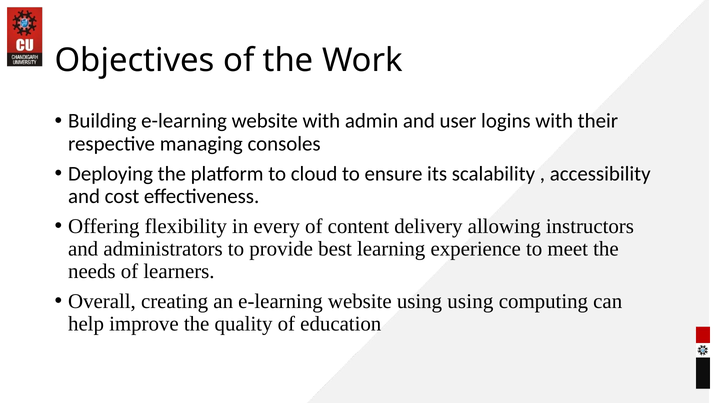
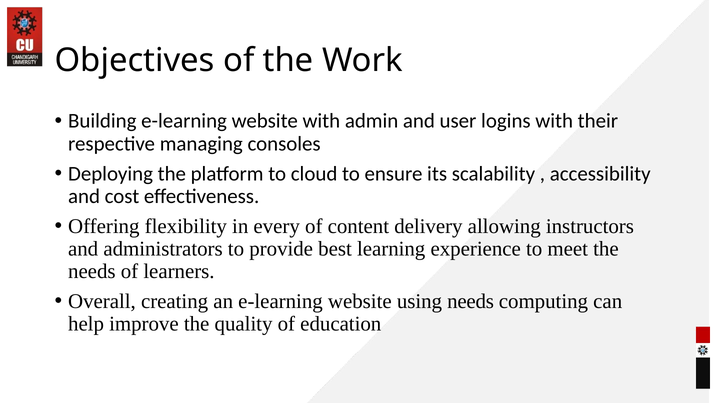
using using: using -> needs
